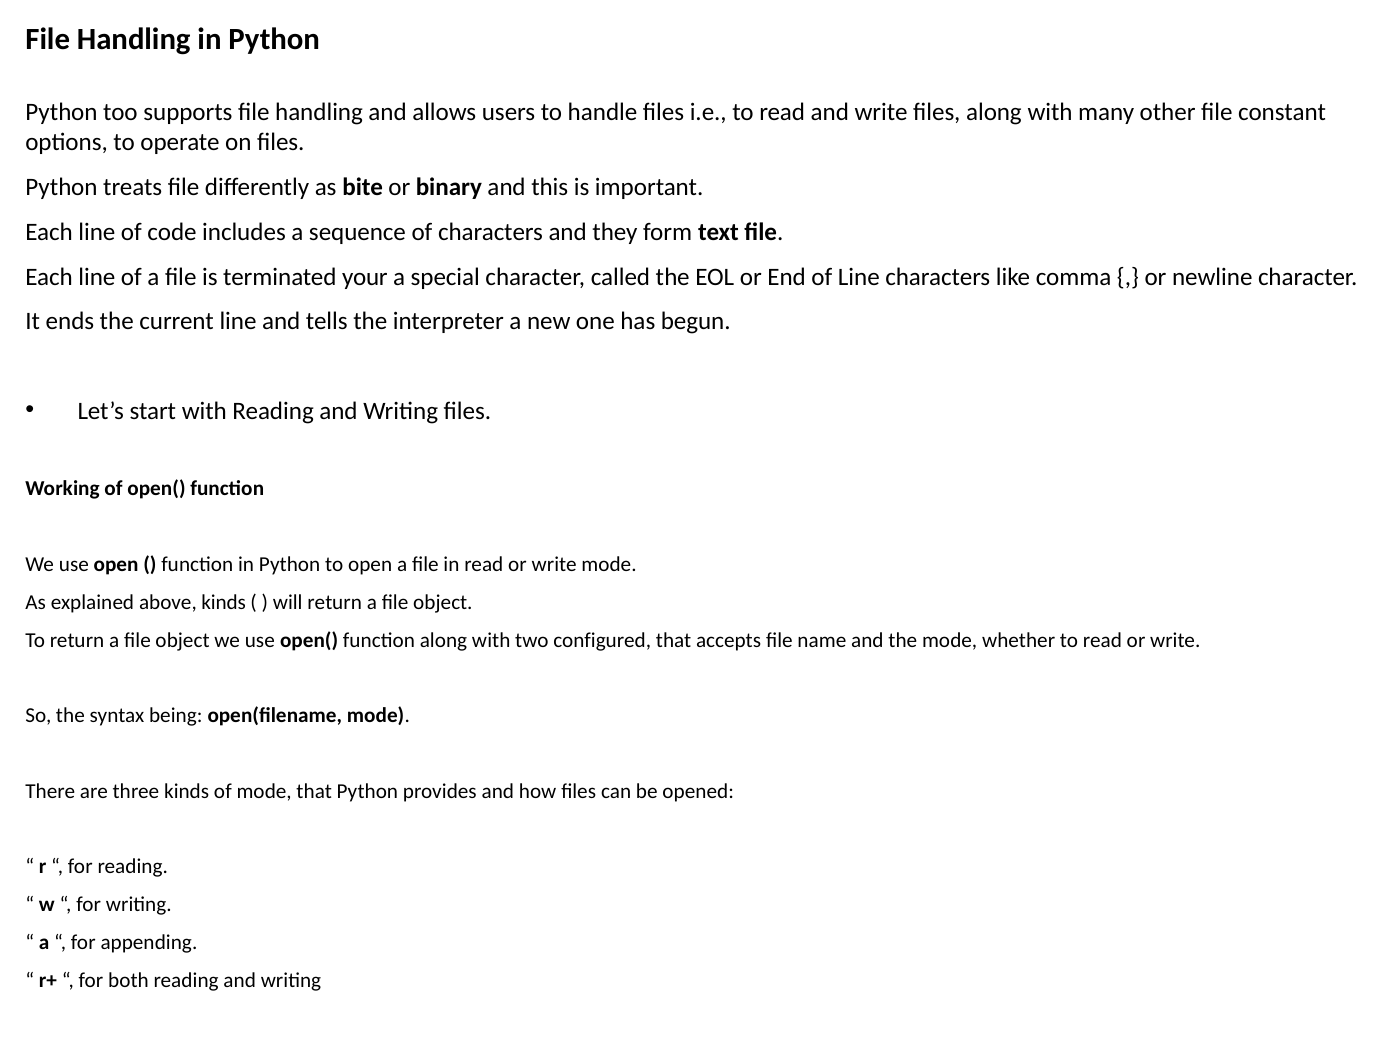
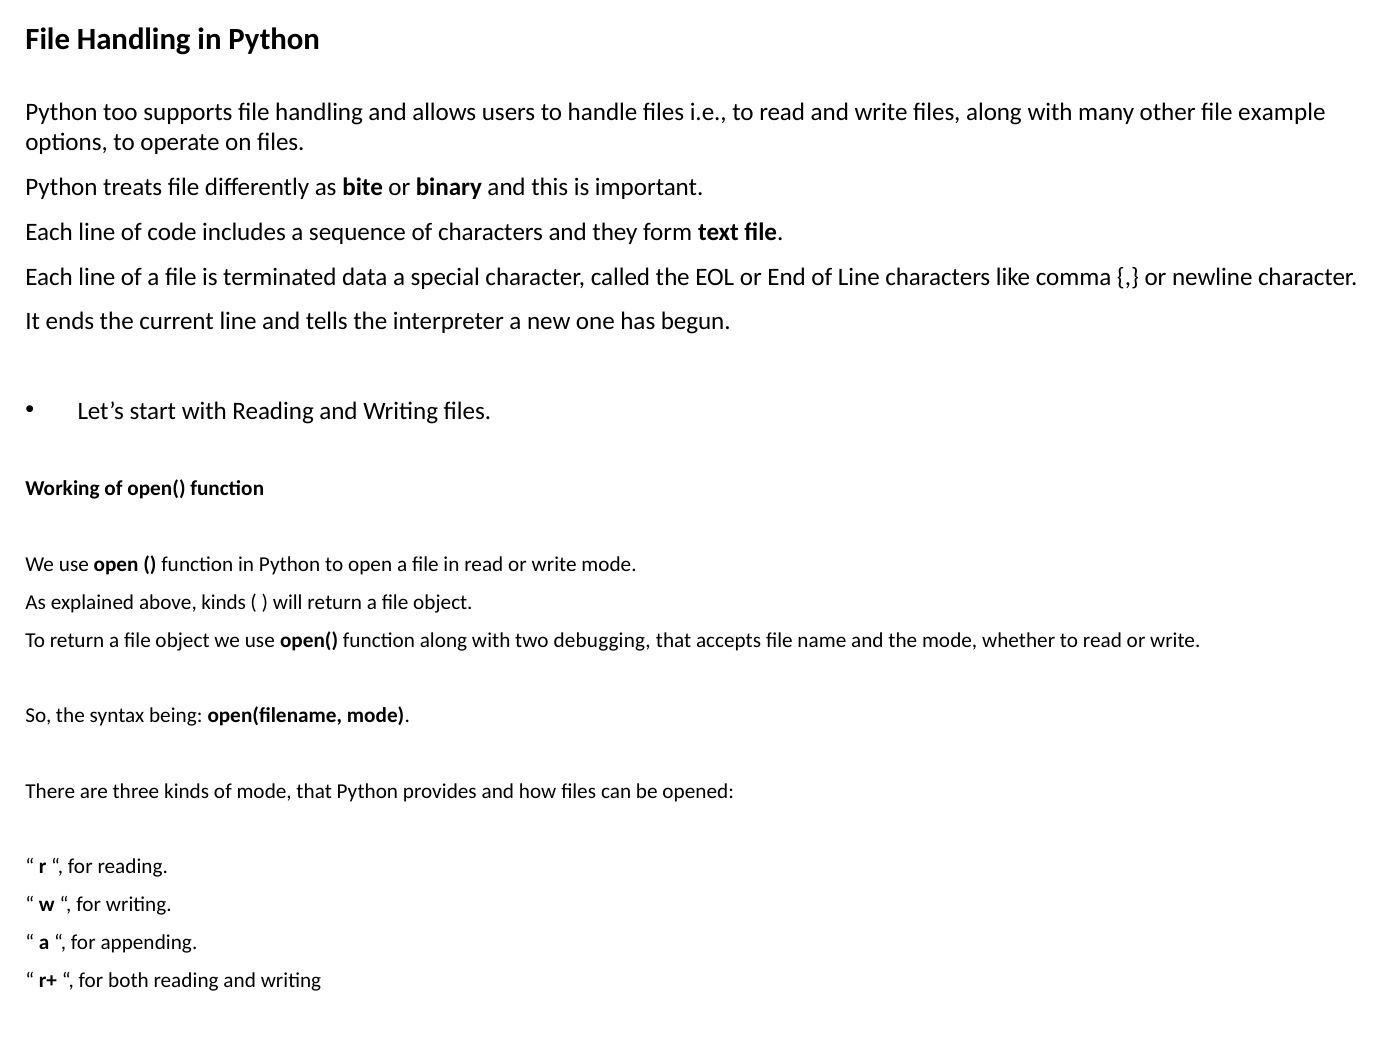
constant: constant -> example
your: your -> data
configured: configured -> debugging
